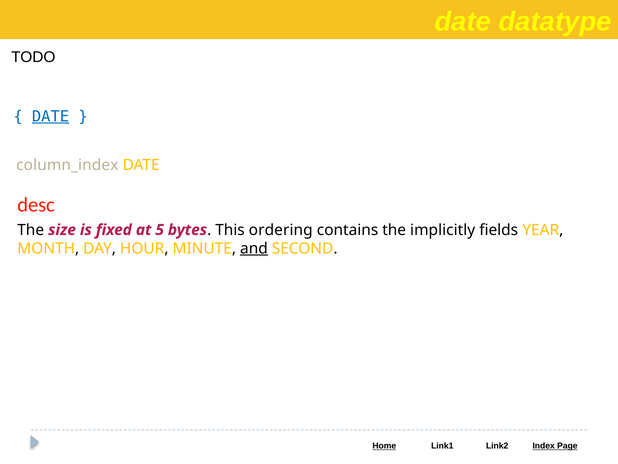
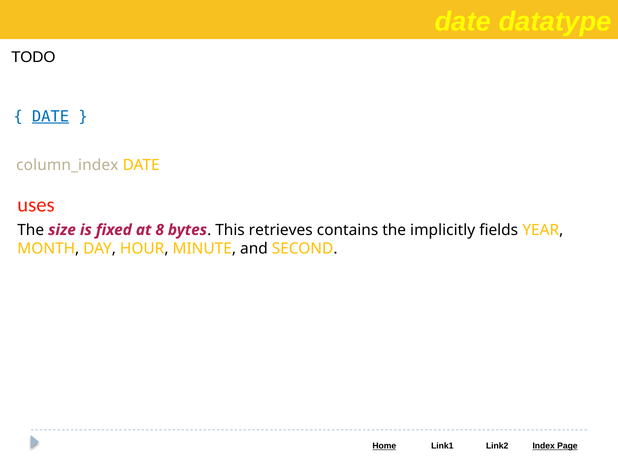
desc: desc -> uses
5: 5 -> 8
ordering: ordering -> retrieves
and underline: present -> none
